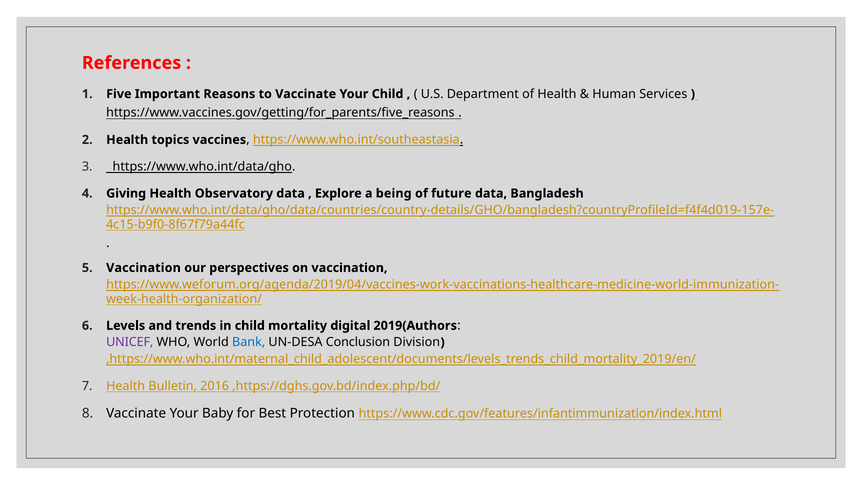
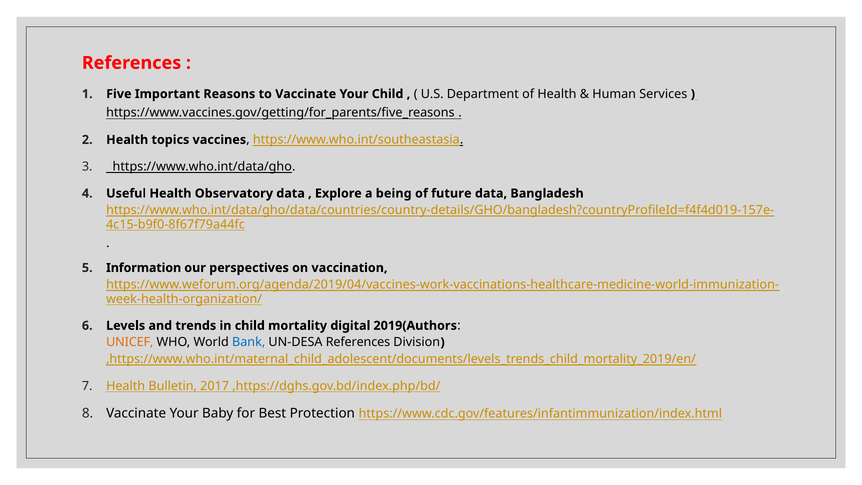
Giving: Giving -> Useful
Vaccination at (143, 268): Vaccination -> Information
UNICEF colour: purple -> orange
UN-DESA Conclusion: Conclusion -> References
2016: 2016 -> 2017
